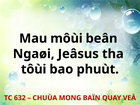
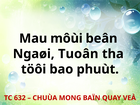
Jeâsus: Jeâsus -> Tuoân
tôùi: tôùi -> töôi
